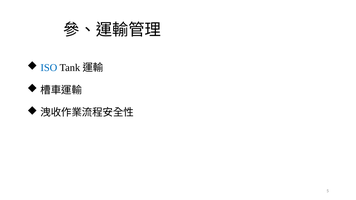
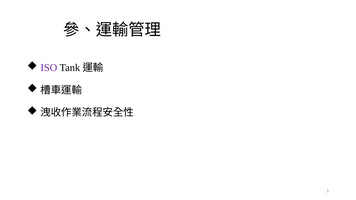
ISO colour: blue -> purple
